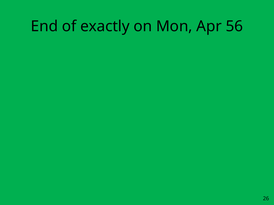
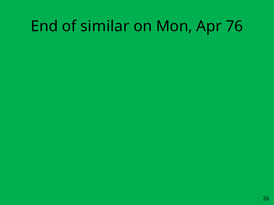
exactly: exactly -> similar
56: 56 -> 76
